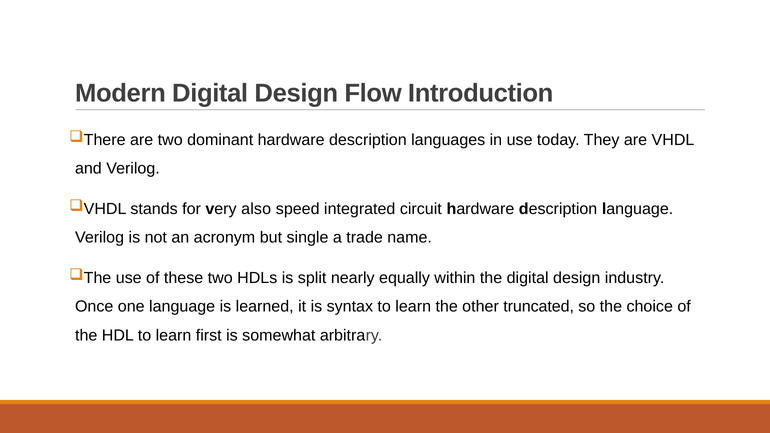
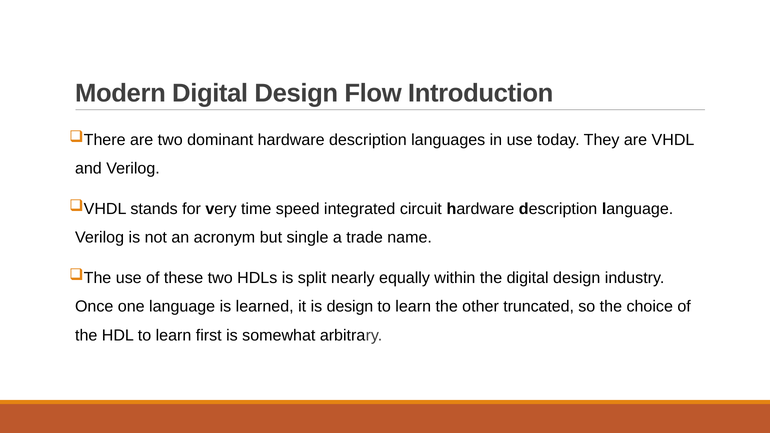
also: also -> time
is syntax: syntax -> design
